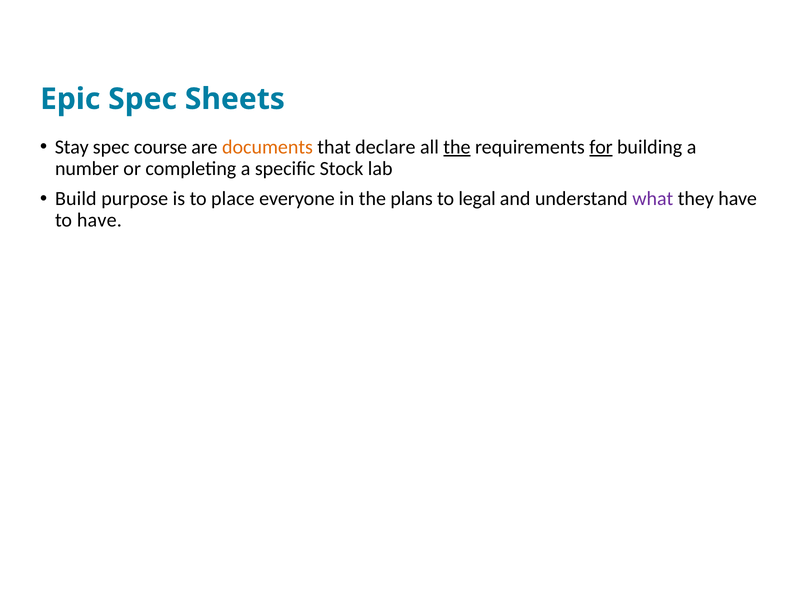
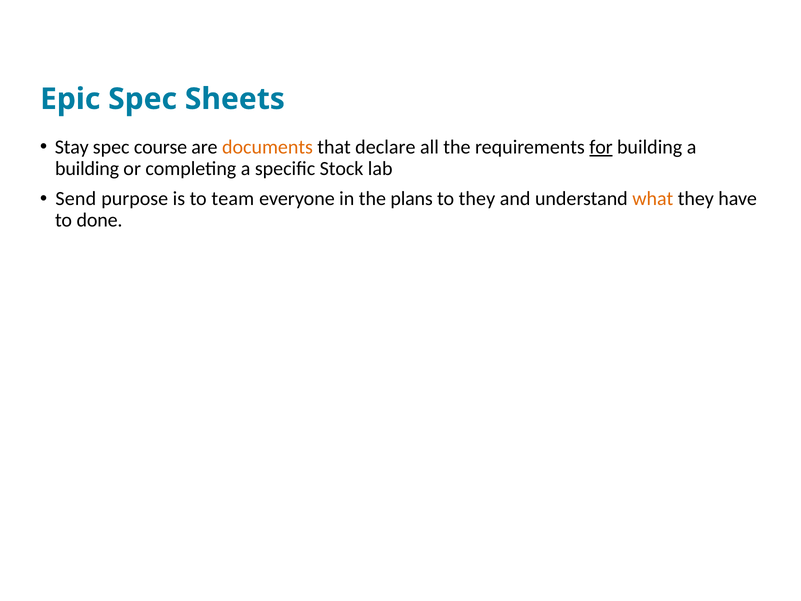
the at (457, 147) underline: present -> none
number at (87, 169): number -> building
Build: Build -> Send
place: place -> team
to legal: legal -> they
what colour: purple -> orange
to have: have -> done
